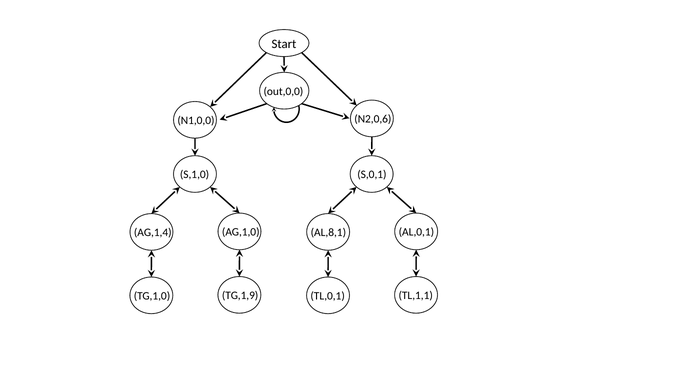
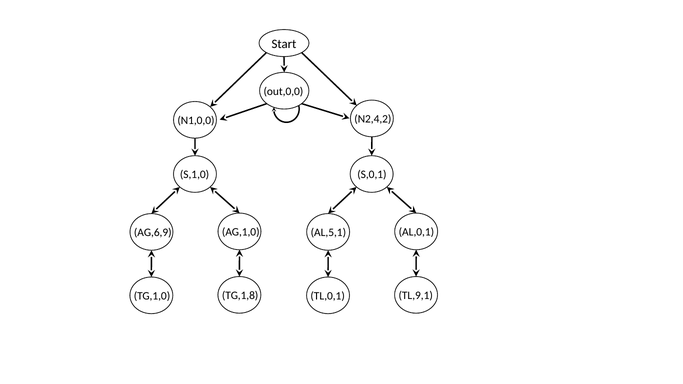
N2,0,6: N2,0,6 -> N2,4,2
AG,1,4: AG,1,4 -> AG,6,9
AL,8,1: AL,8,1 -> AL,5,1
TG,1,9: TG,1,9 -> TG,1,8
TL,1,1: TL,1,1 -> TL,9,1
